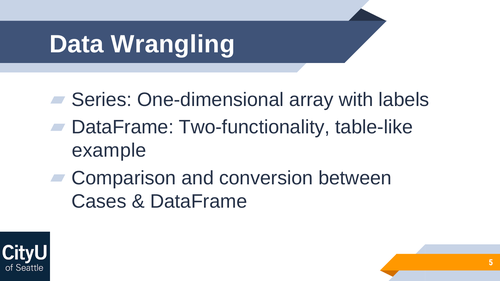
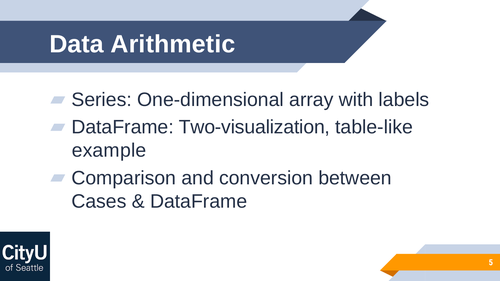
Wrangling: Wrangling -> Arithmetic
Two-functionality: Two-functionality -> Two-visualization
